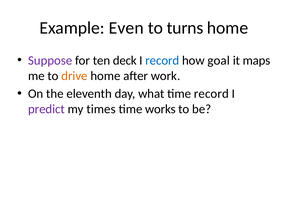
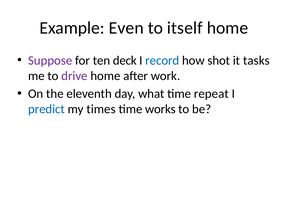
turns: turns -> itself
goal: goal -> shot
maps: maps -> tasks
drive colour: orange -> purple
time record: record -> repeat
predict colour: purple -> blue
